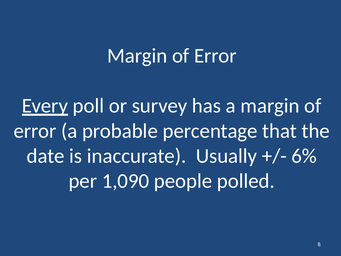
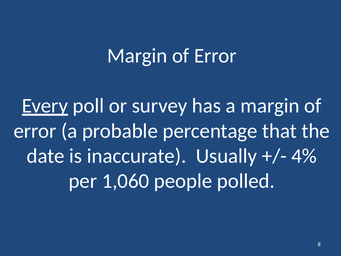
6%: 6% -> 4%
1,090: 1,090 -> 1,060
